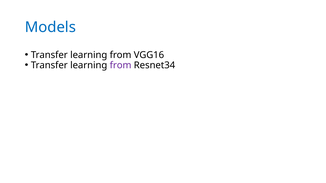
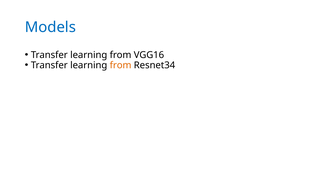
from at (121, 65) colour: purple -> orange
